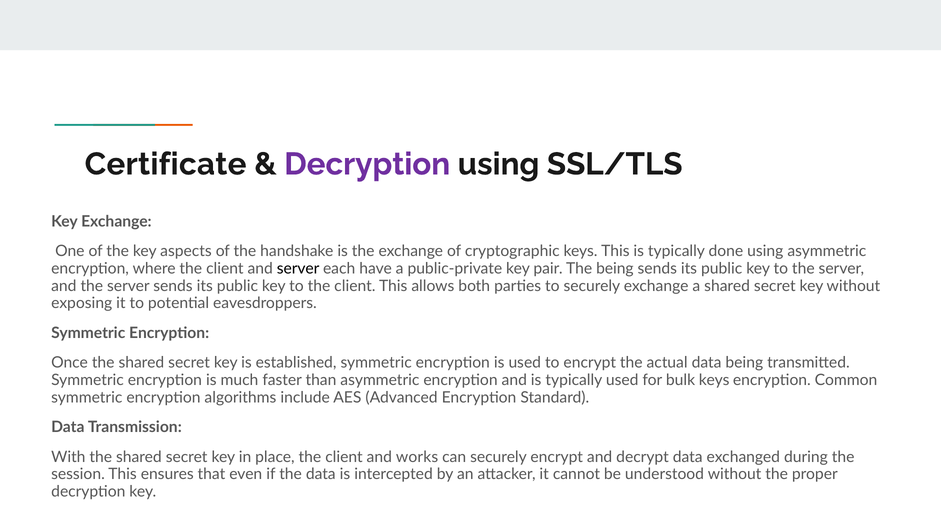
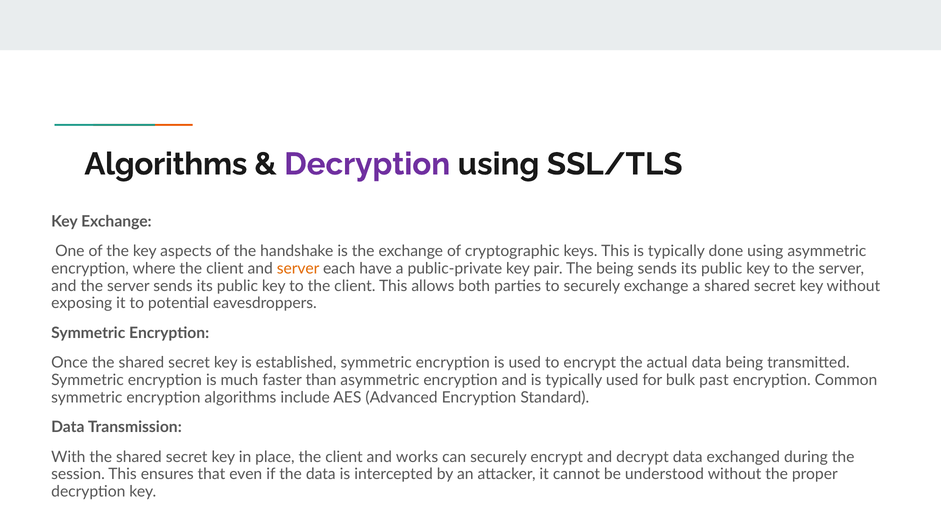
Certificate at (166, 164): Certificate -> Algorithms
server at (298, 269) colour: black -> orange
bulk keys: keys -> past
